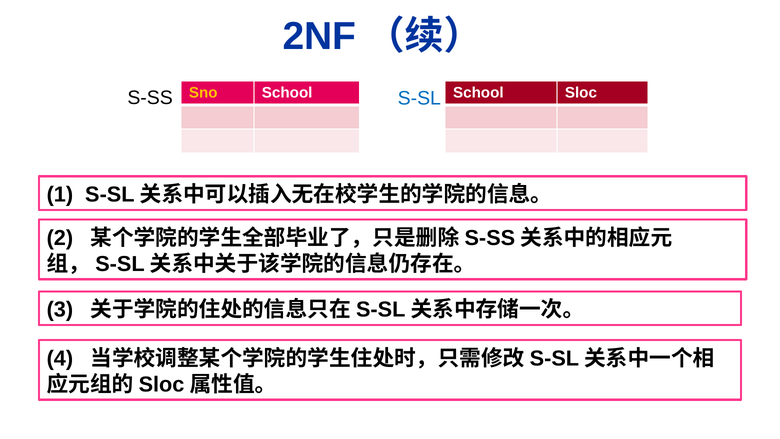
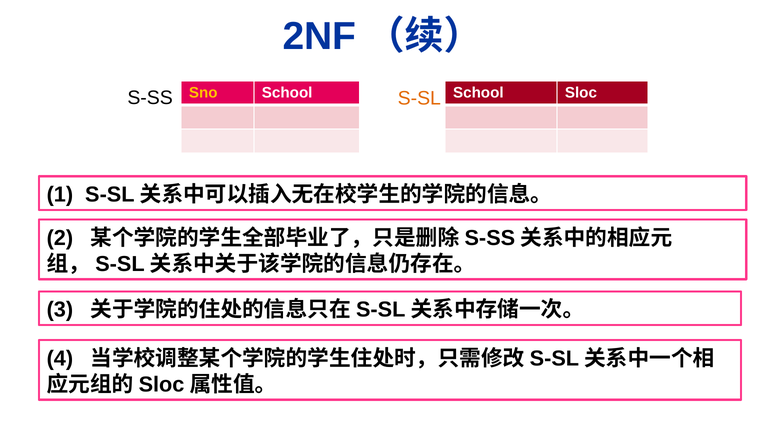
S-SL colour: blue -> orange
